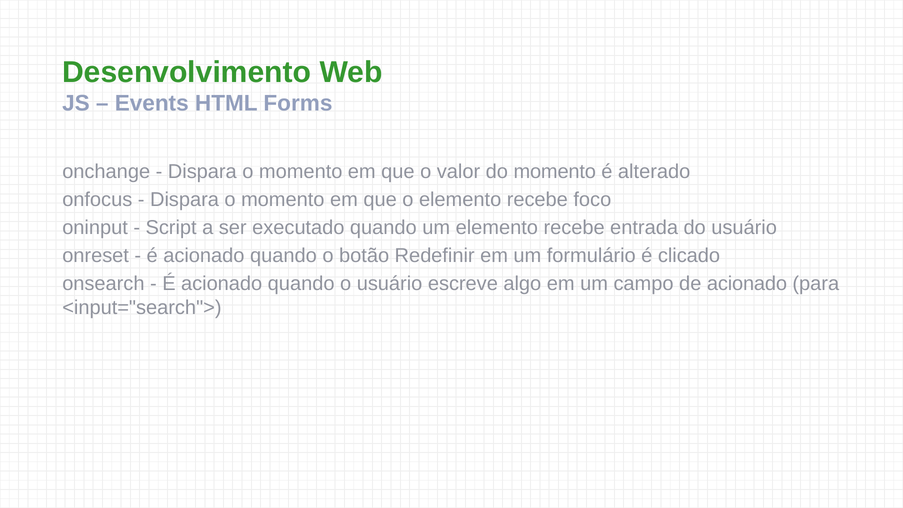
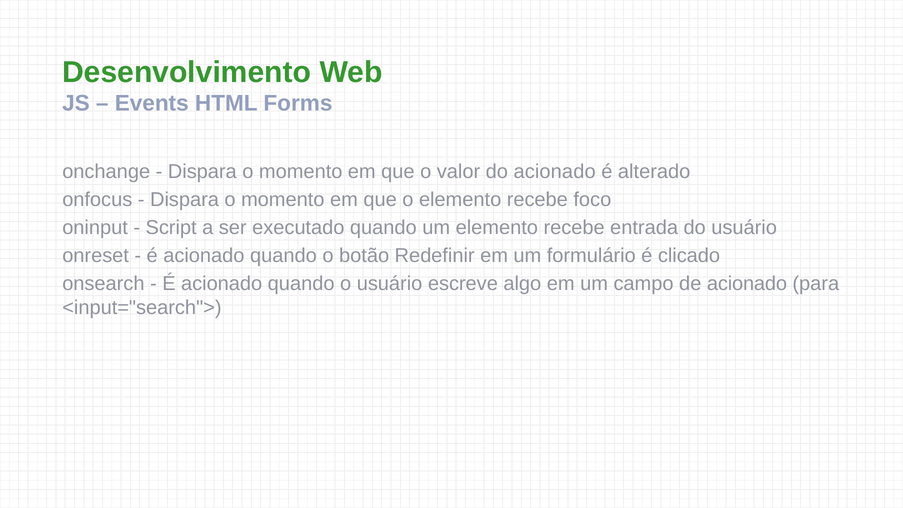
do momento: momento -> acionado
